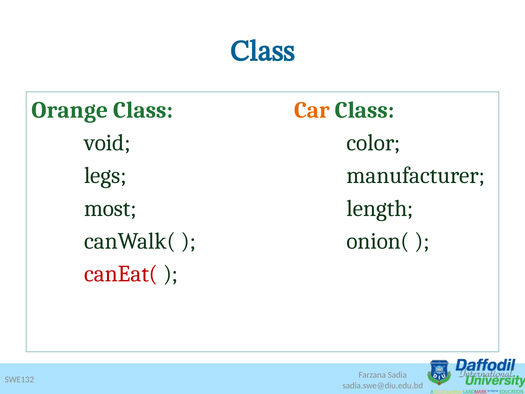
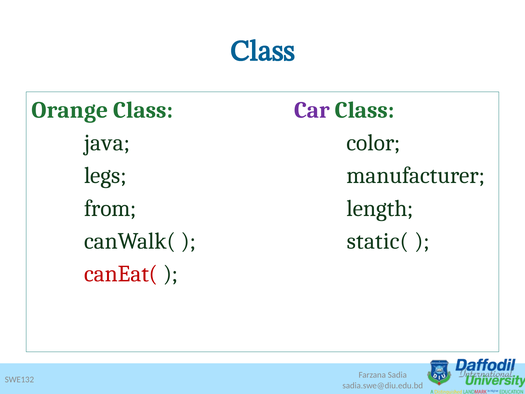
Car colour: orange -> purple
void: void -> java
most: most -> from
onion(: onion( -> static(
